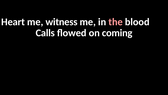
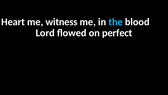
the colour: pink -> light blue
Calls: Calls -> Lord
coming: coming -> perfect
